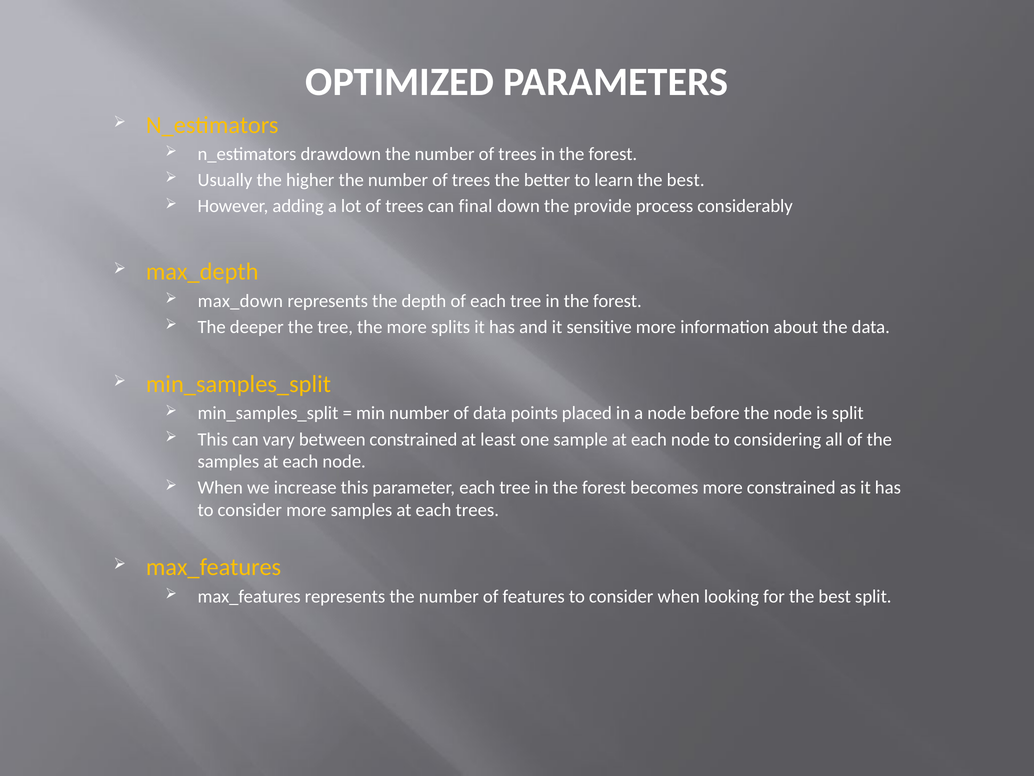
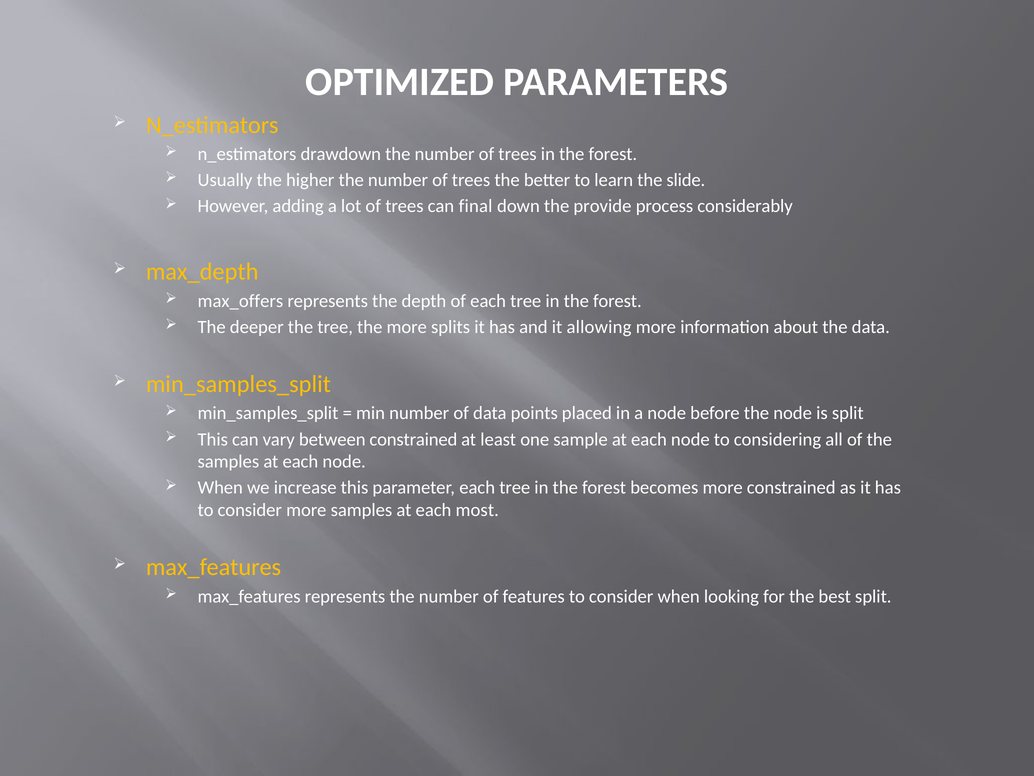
learn the best: best -> slide
max_down: max_down -> max_offers
sensitive: sensitive -> allowing
each trees: trees -> most
